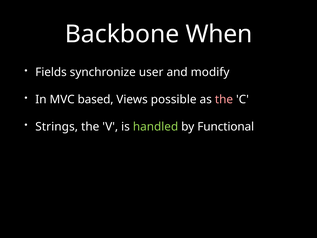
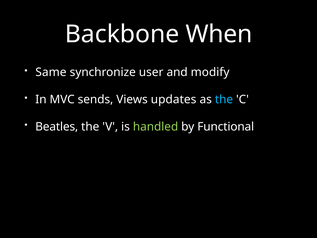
Fields: Fields -> Same
based: based -> sends
possible: possible -> updates
the at (224, 99) colour: pink -> light blue
Strings: Strings -> Beatles
